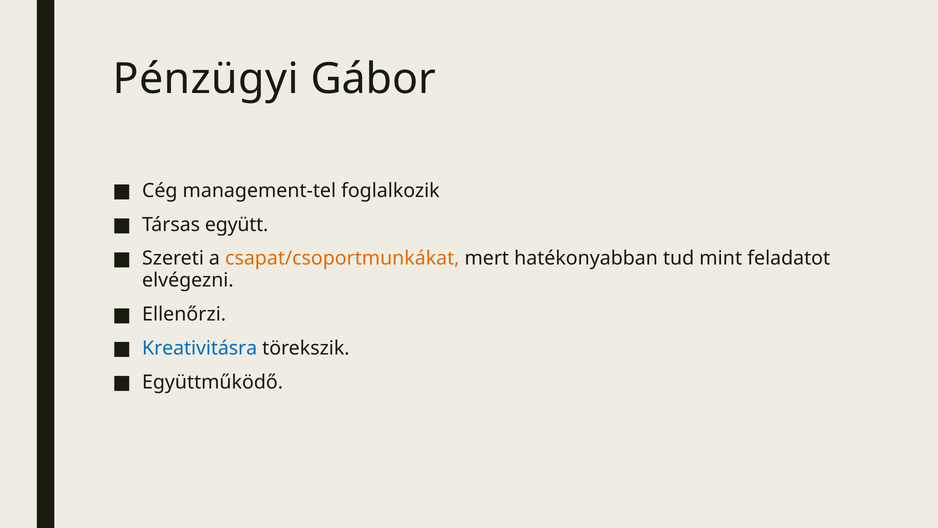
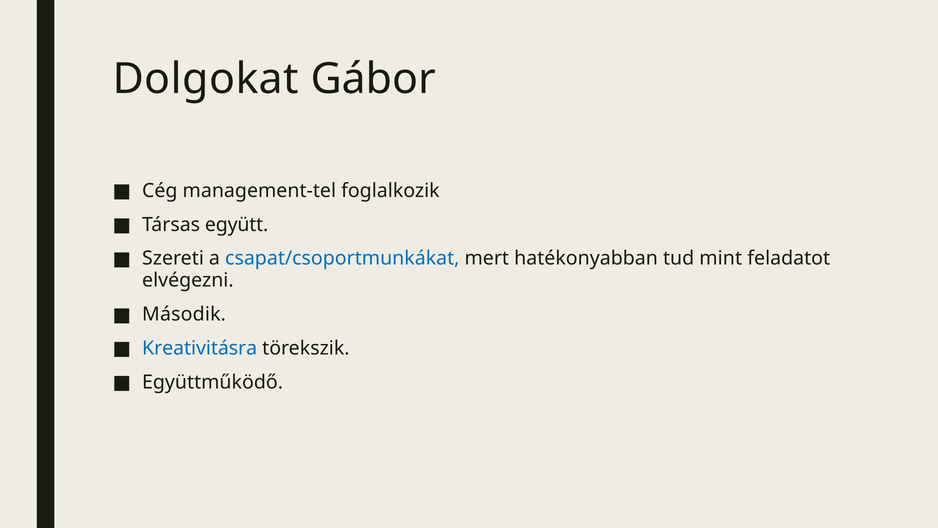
Pénzügyi: Pénzügyi -> Dolgokat
csapat/csoportmunkákat colour: orange -> blue
Ellenőrzi: Ellenőrzi -> Második
